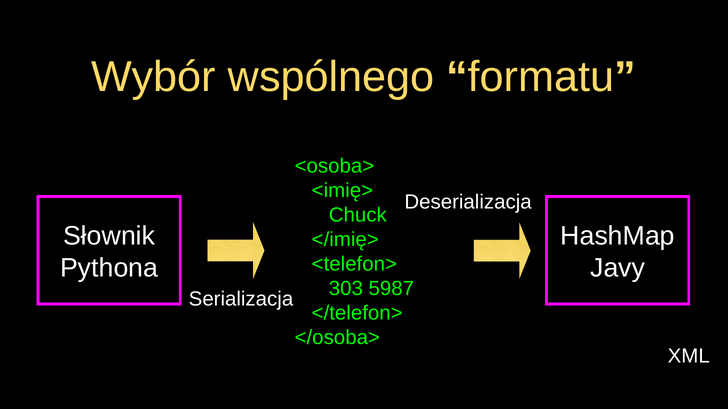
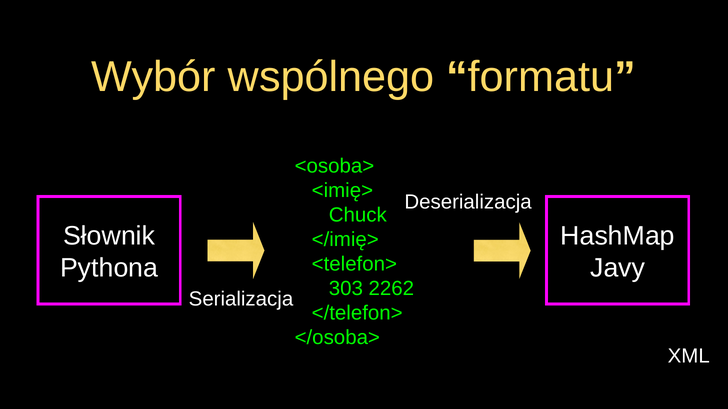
5987: 5987 -> 2262
